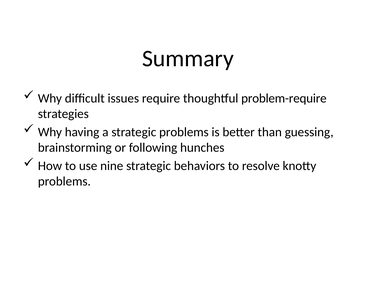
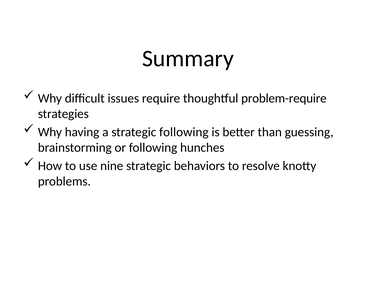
strategic problems: problems -> following
